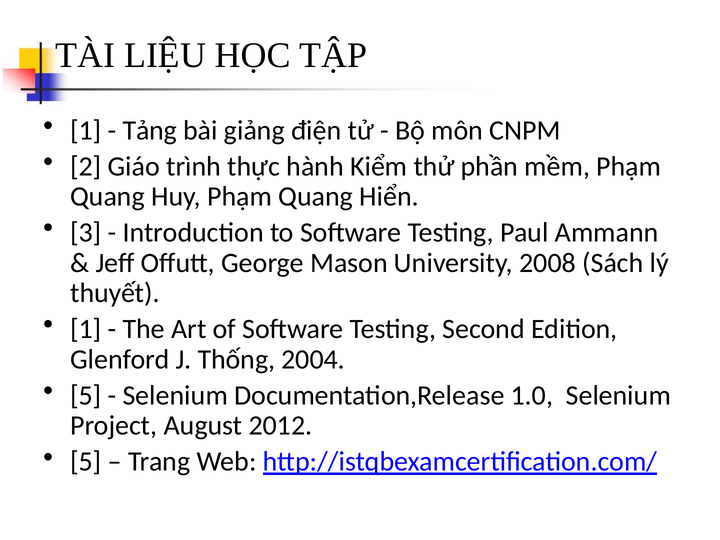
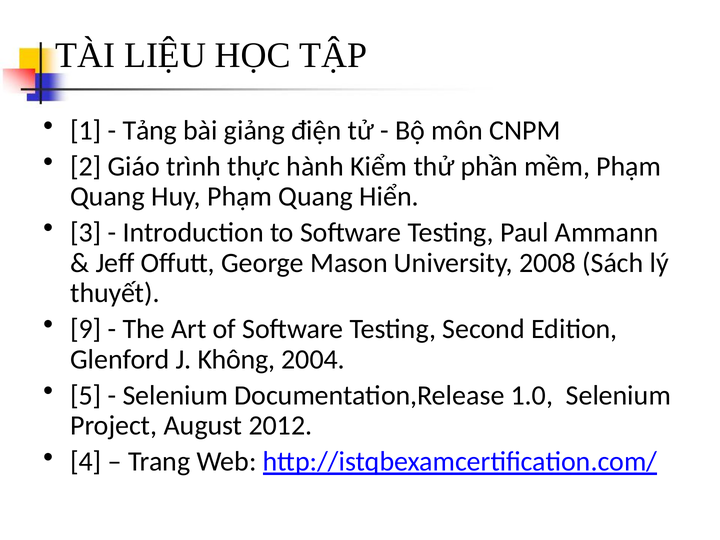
1 at (86, 329): 1 -> 9
Thống: Thống -> Không
5 at (86, 462): 5 -> 4
